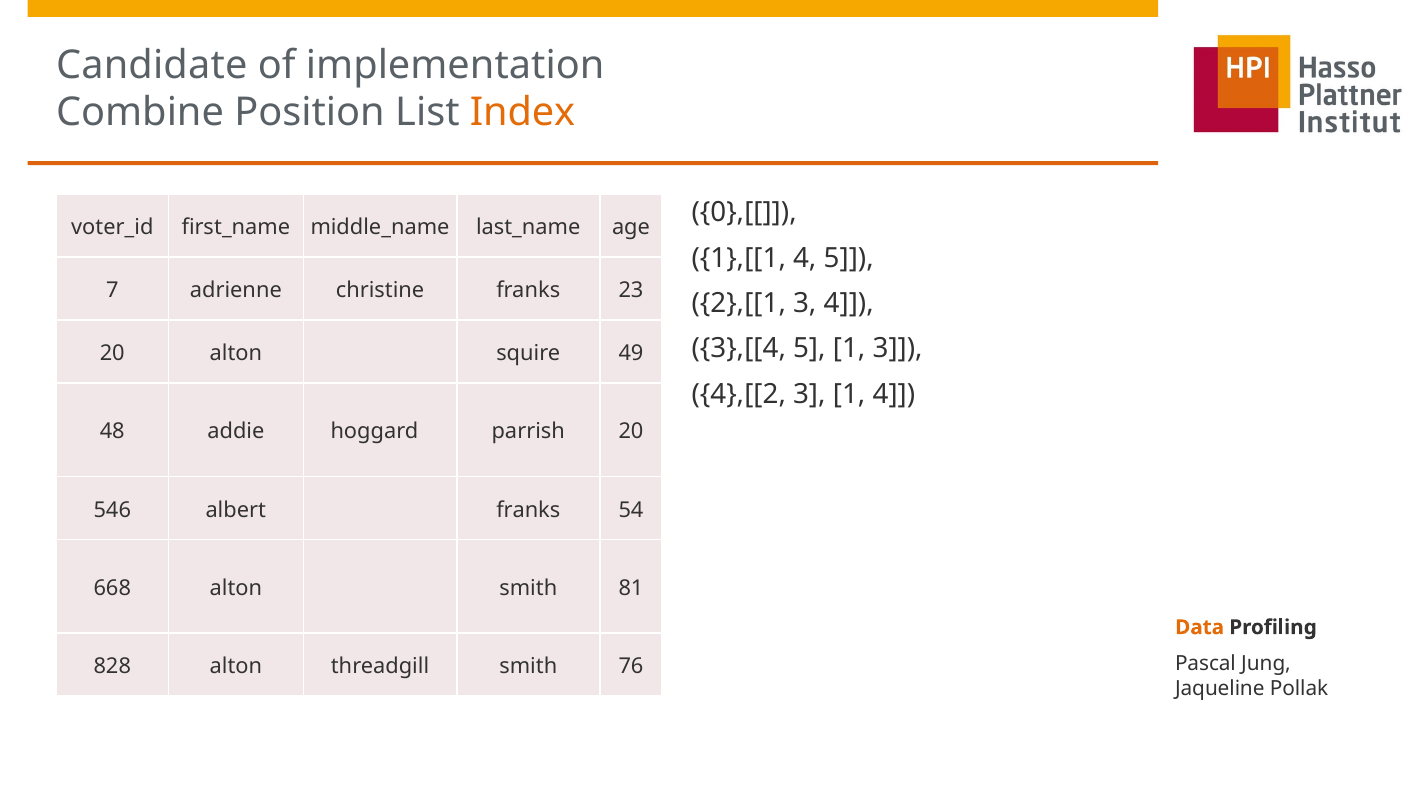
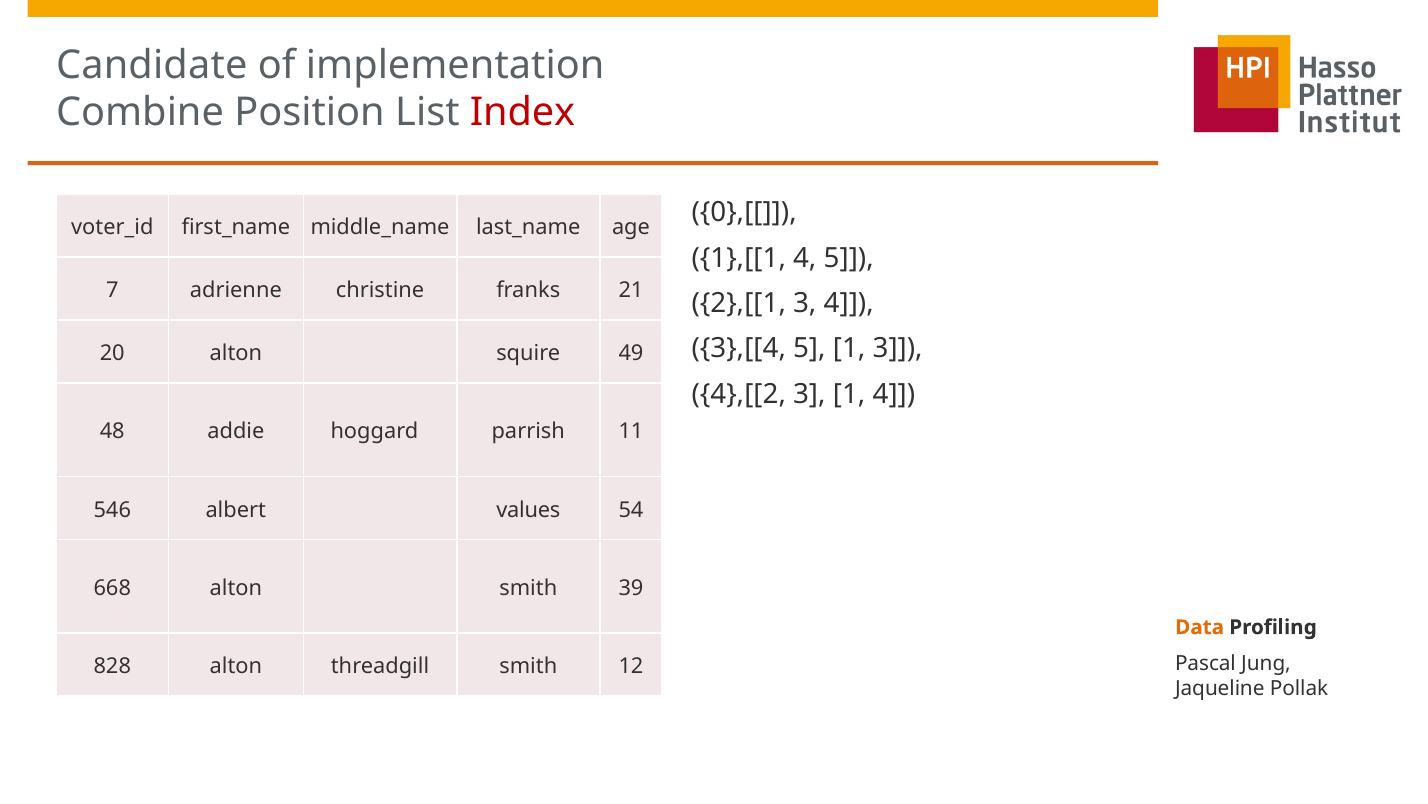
Index colour: orange -> red
23: 23 -> 21
parrish 20: 20 -> 11
albert franks: franks -> values
81: 81 -> 39
76: 76 -> 12
